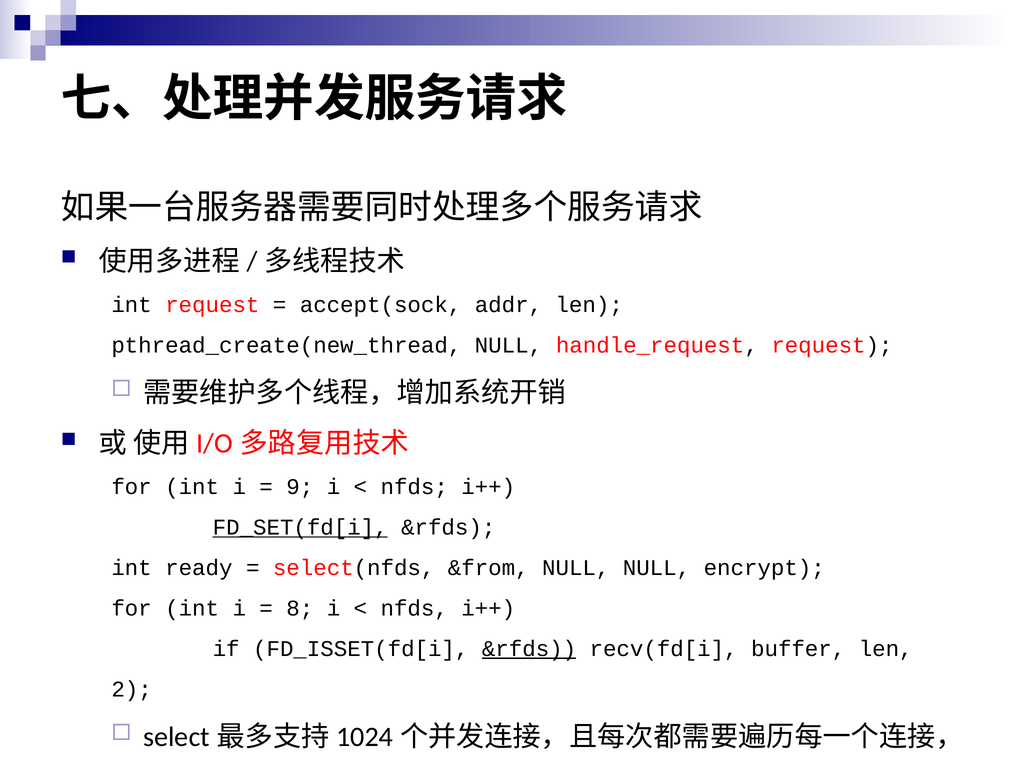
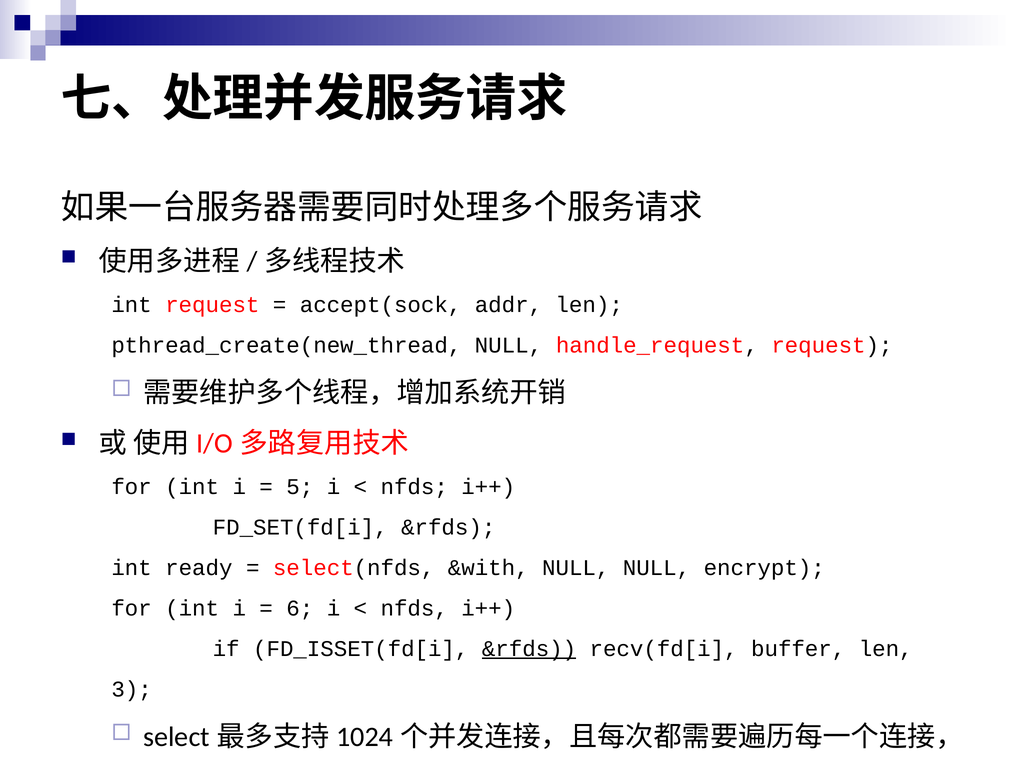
9: 9 -> 5
FD_SET(fd[i underline: present -> none
&from: &from -> &with
8: 8 -> 6
2: 2 -> 3
